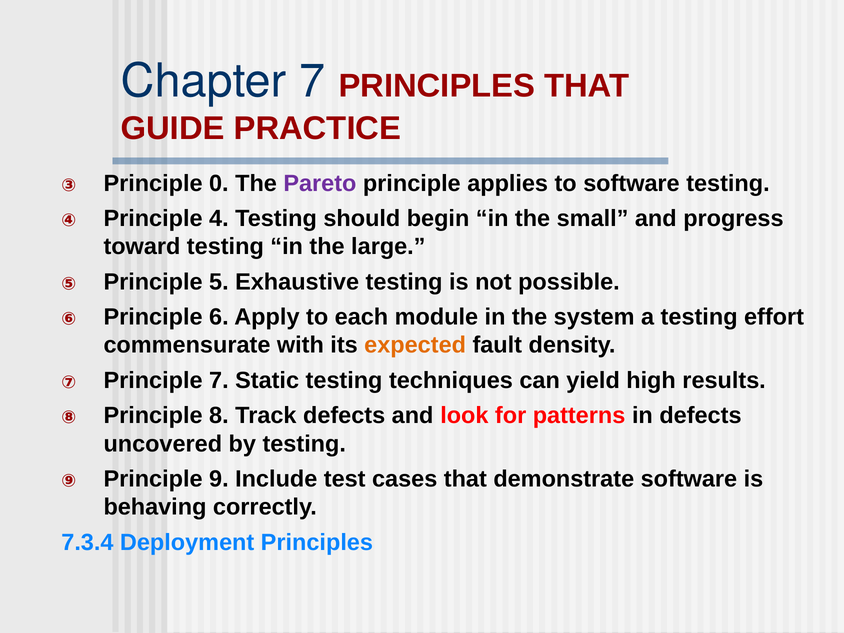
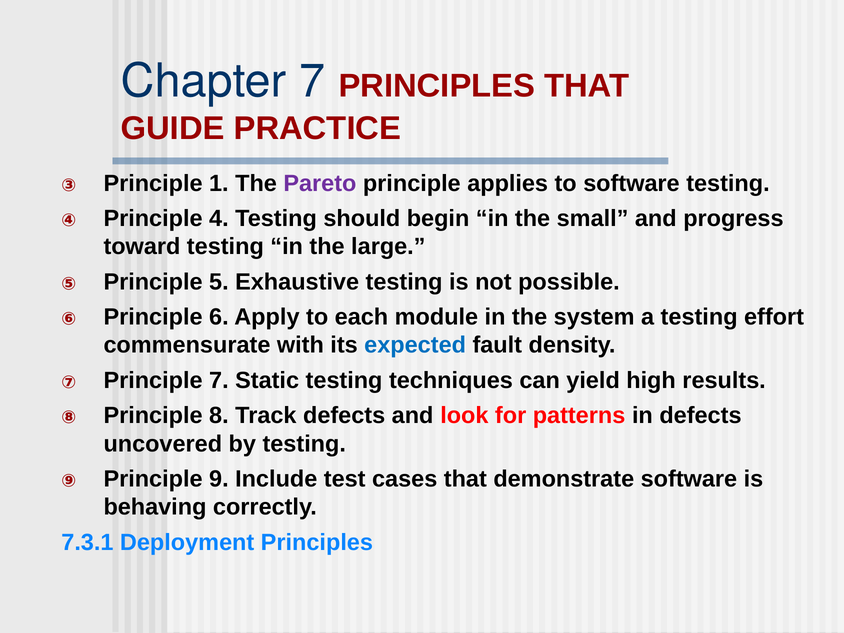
0: 0 -> 1
expected colour: orange -> blue
7.3.4: 7.3.4 -> 7.3.1
